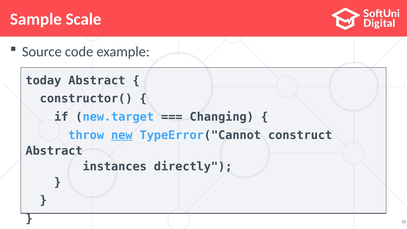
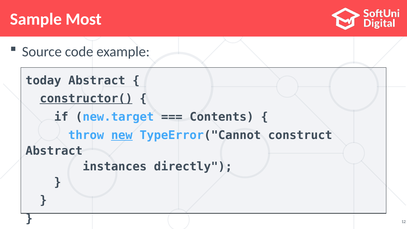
Scale: Scale -> Most
constructor( underline: none -> present
Changing: Changing -> Contents
